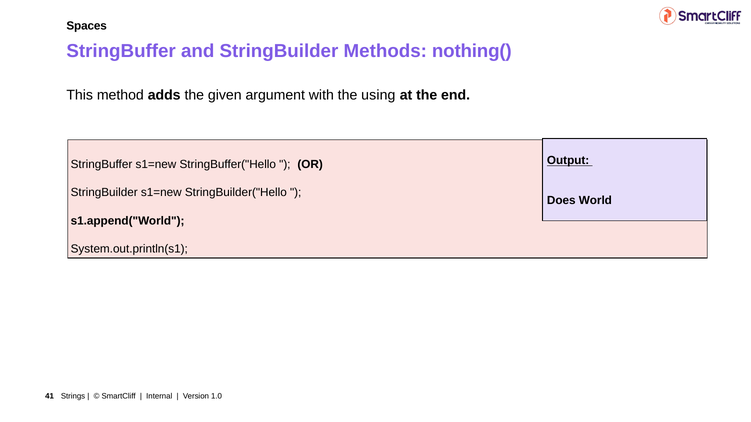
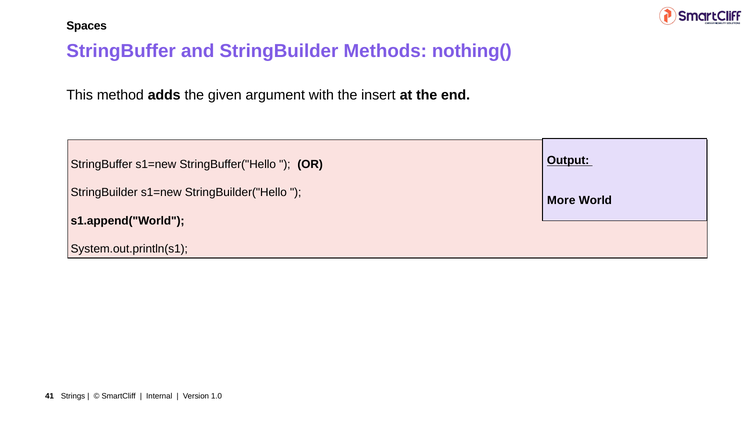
using: using -> insert
Does: Does -> More
